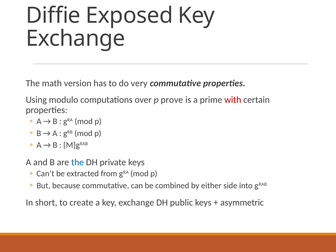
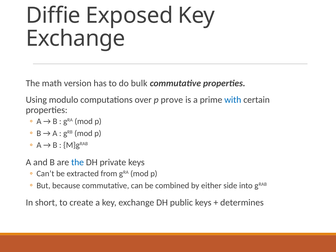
very: very -> bulk
with colour: red -> blue
asymmetric: asymmetric -> determines
